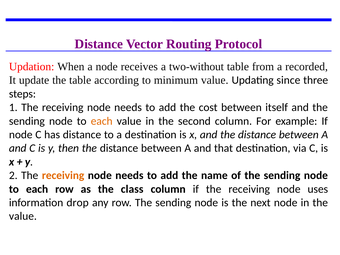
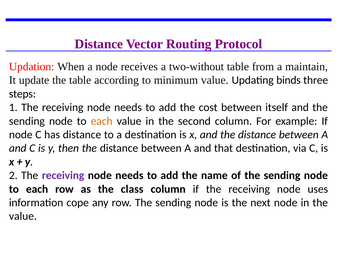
recorded: recorded -> maintain
since: since -> binds
receiving at (63, 175) colour: orange -> purple
drop: drop -> cope
